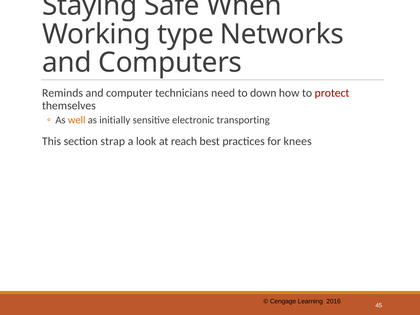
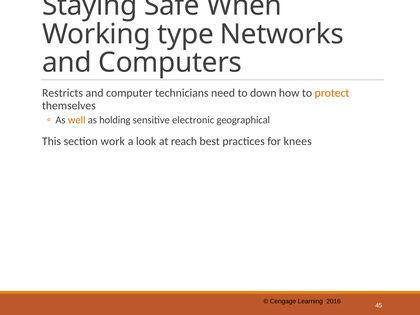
Reminds: Reminds -> Restricts
protect colour: red -> orange
initially: initially -> holding
transporting: transporting -> geographical
strap: strap -> work
